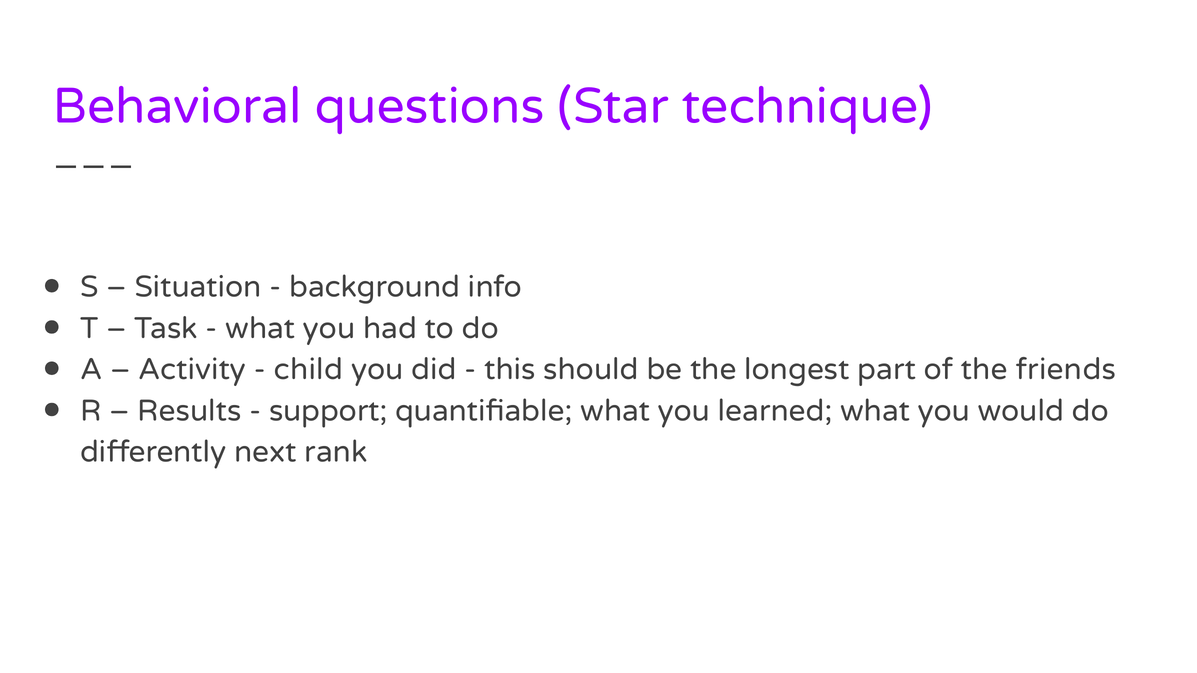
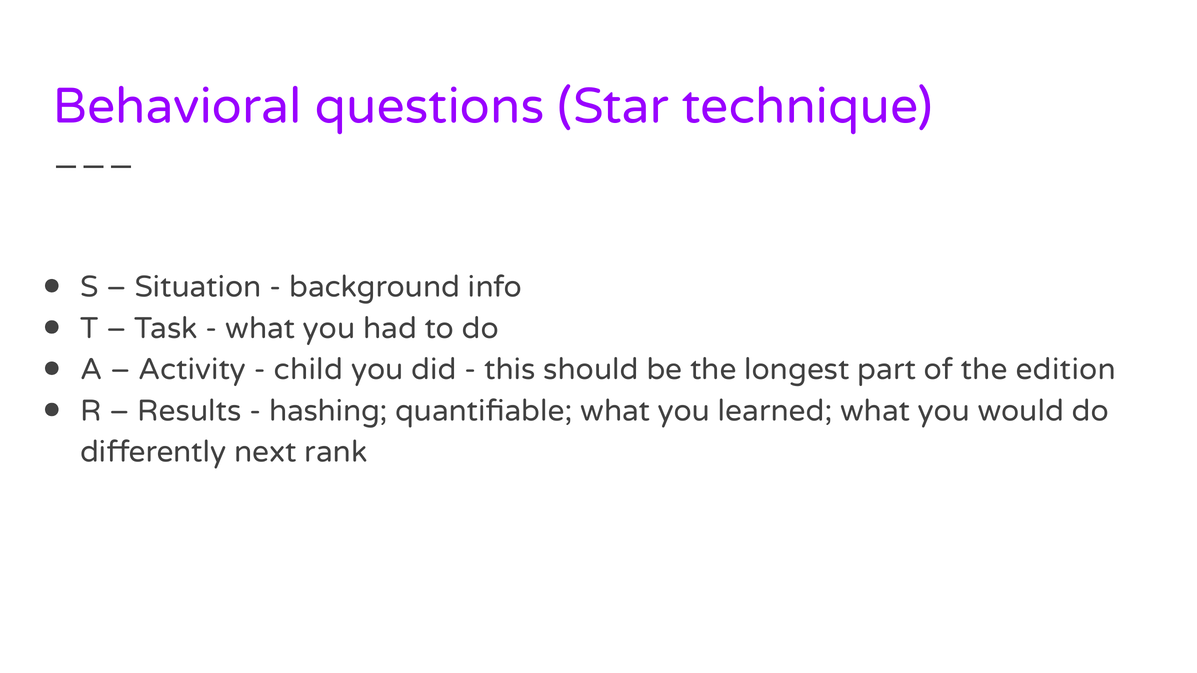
friends: friends -> edition
support: support -> hashing
